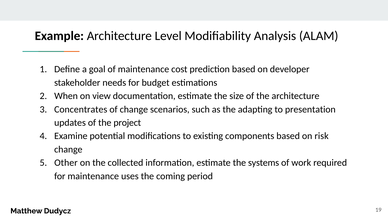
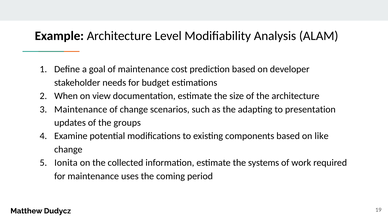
Concentrates at (81, 109): Concentrates -> Maintenance
project: project -> groups
risk: risk -> like
Other: Other -> Ionita
